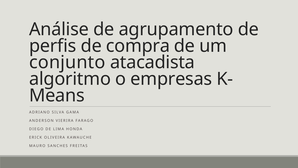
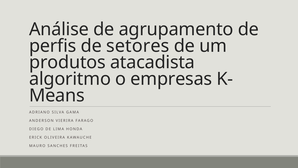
compra: compra -> setores
conjunto: conjunto -> produtos
